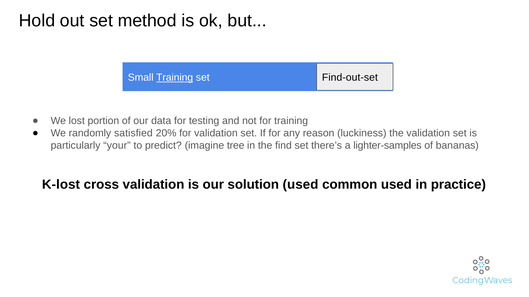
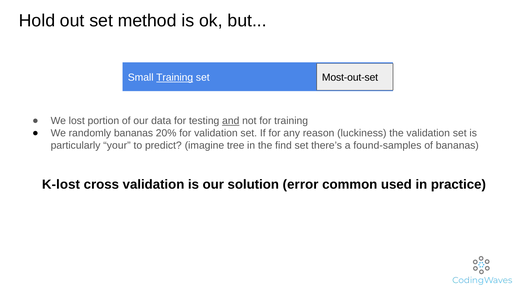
Find-out-set: Find-out-set -> Most-out-set
and underline: none -> present
randomly satisfied: satisfied -> bananas
lighter-samples: lighter-samples -> found-samples
solution used: used -> error
